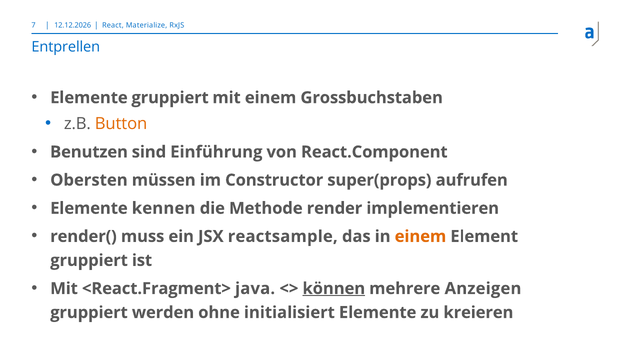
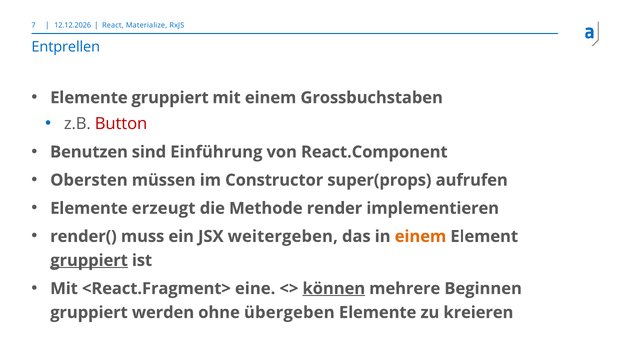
Button colour: orange -> red
kennen: kennen -> erzeugt
reactsample: reactsample -> weitergeben
gruppiert at (89, 260) underline: none -> present
java: java -> eine
Anzeigen: Anzeigen -> Beginnen
initialisiert: initialisiert -> übergeben
